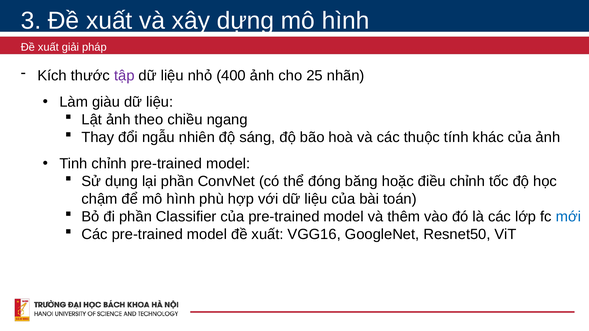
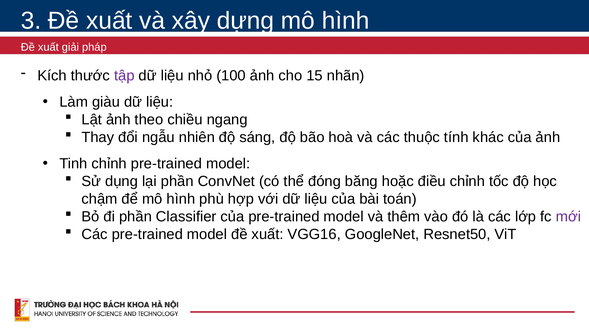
400: 400 -> 100
25: 25 -> 15
mới colour: blue -> purple
